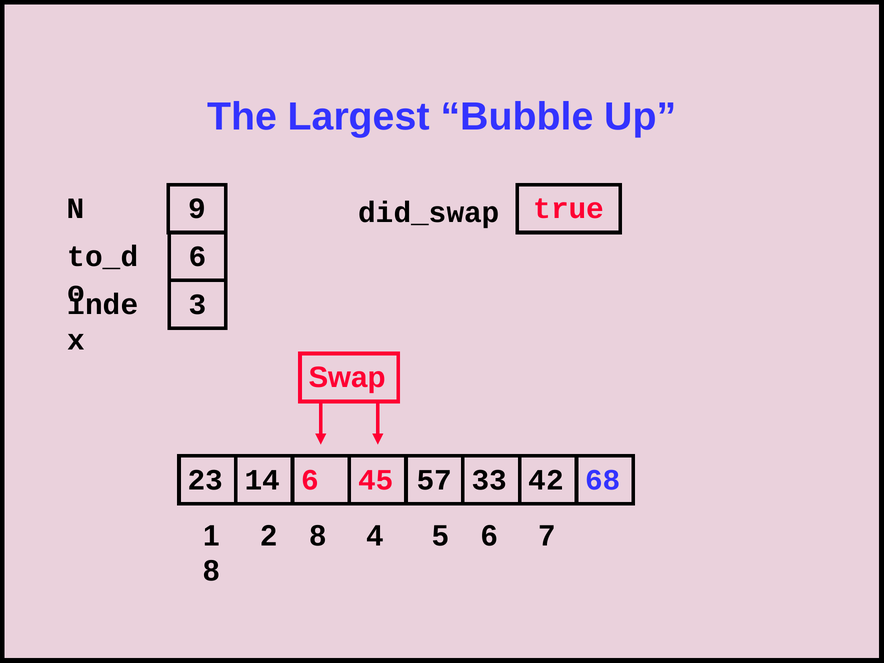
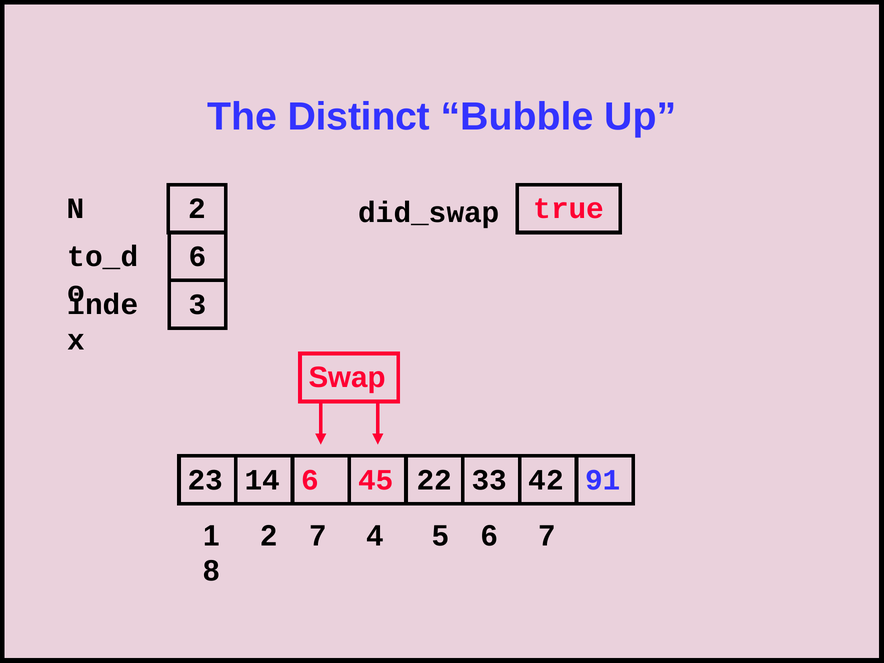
Largest: Largest -> Distinct
N 9: 9 -> 2
57: 57 -> 22
68: 68 -> 91
2 8: 8 -> 7
